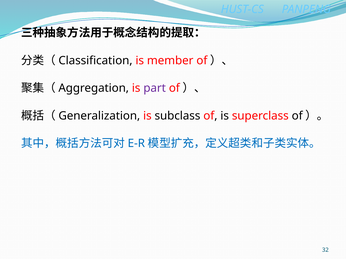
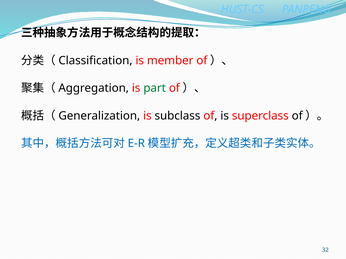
part colour: purple -> green
